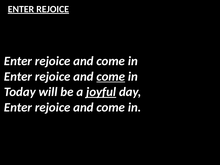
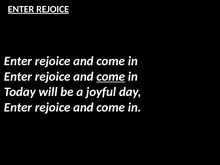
joyful underline: present -> none
